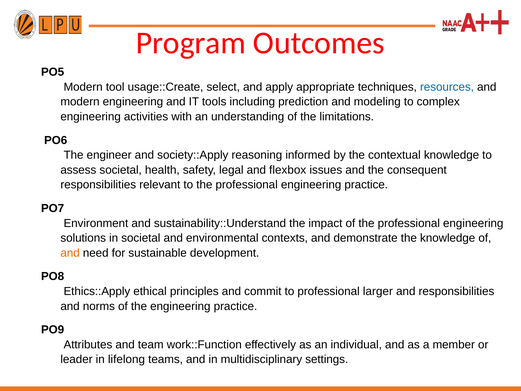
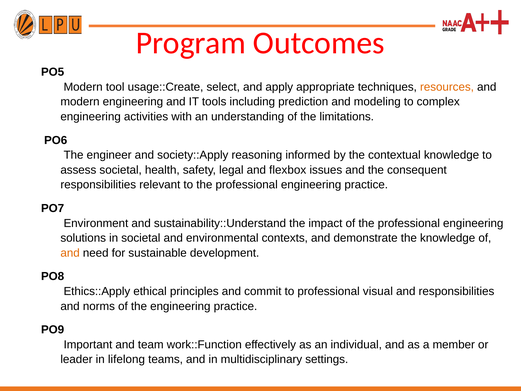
resources colour: blue -> orange
larger: larger -> visual
Attributes: Attributes -> Important
